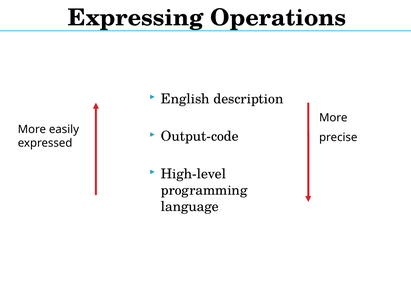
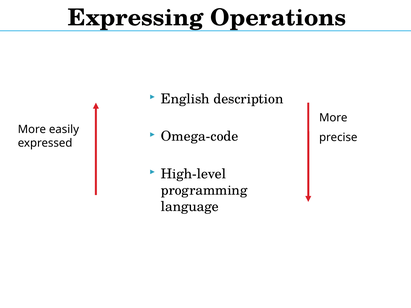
Output-code: Output-code -> Omega-code
